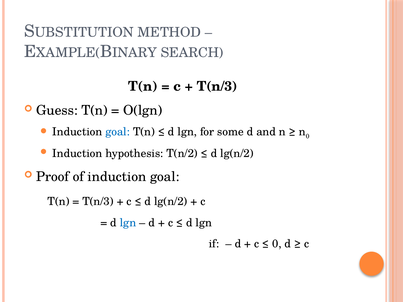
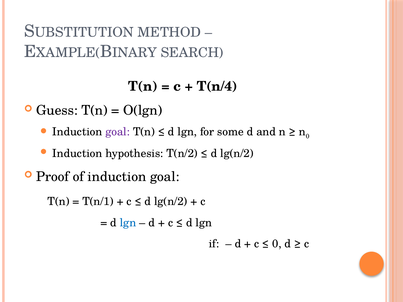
T(n/3 at (217, 86): T(n/3 -> T(n/4
goal at (118, 132) colour: blue -> purple
T(n/3 at (98, 202): T(n/3 -> T(n/1
